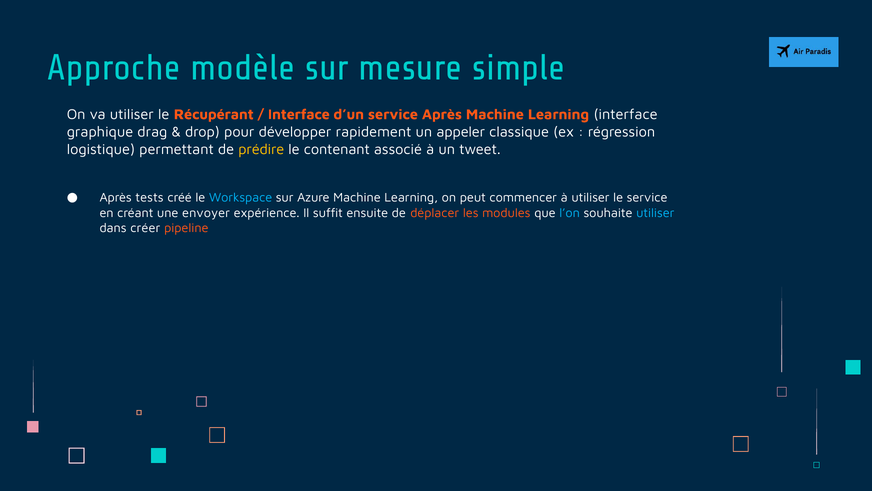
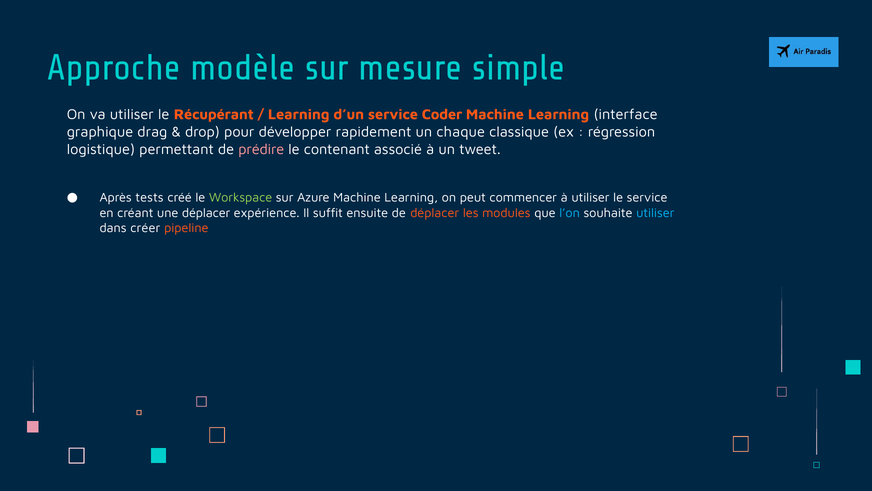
Interface at (299, 114): Interface -> Learning
service Après: Après -> Coder
appeler: appeler -> chaque
prédire colour: yellow -> pink
Workspace colour: light blue -> light green
une envoyer: envoyer -> déplacer
